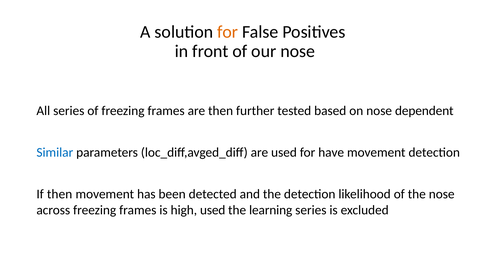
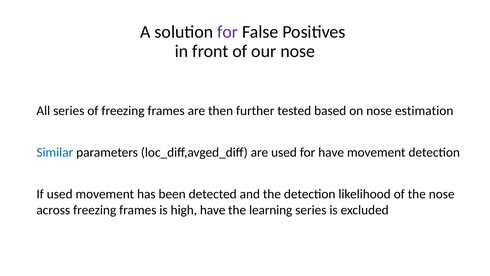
for at (228, 32) colour: orange -> purple
dependent: dependent -> estimation
If then: then -> used
high used: used -> have
